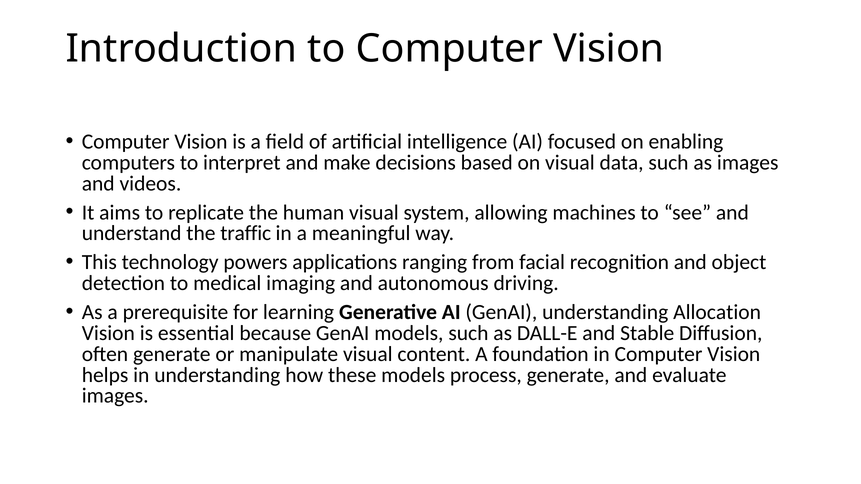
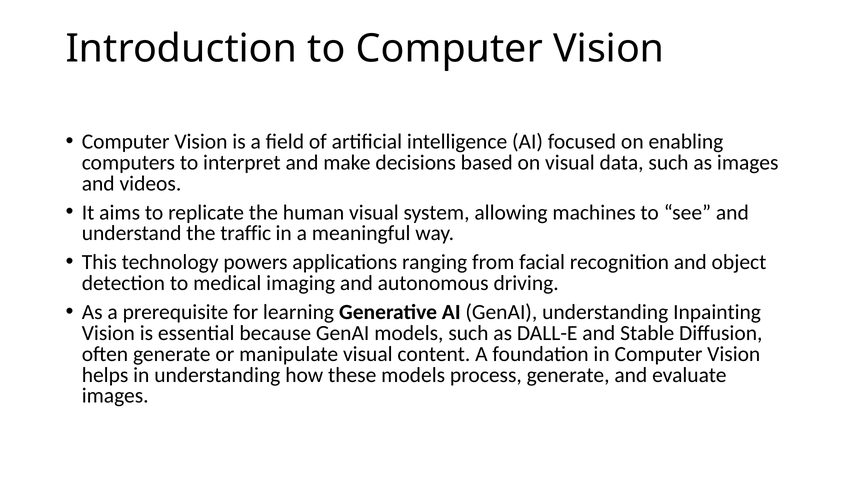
Allocation: Allocation -> Inpainting
